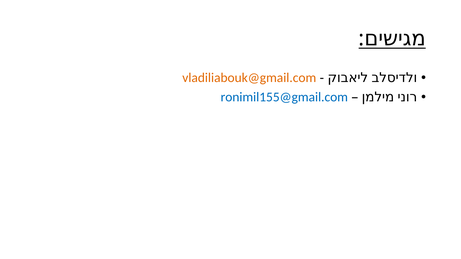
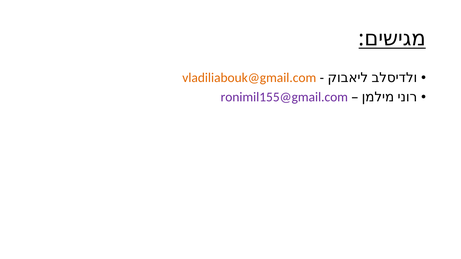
ronimil155@gmail.com colour: blue -> purple
